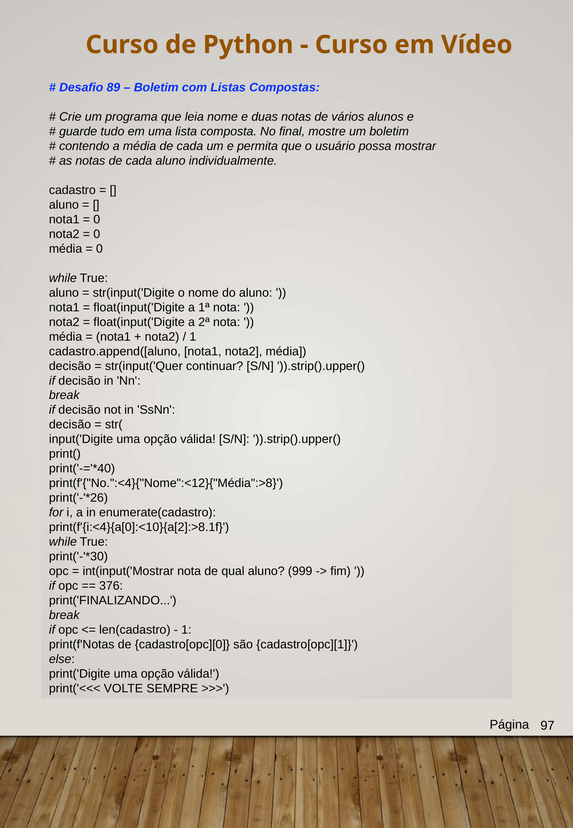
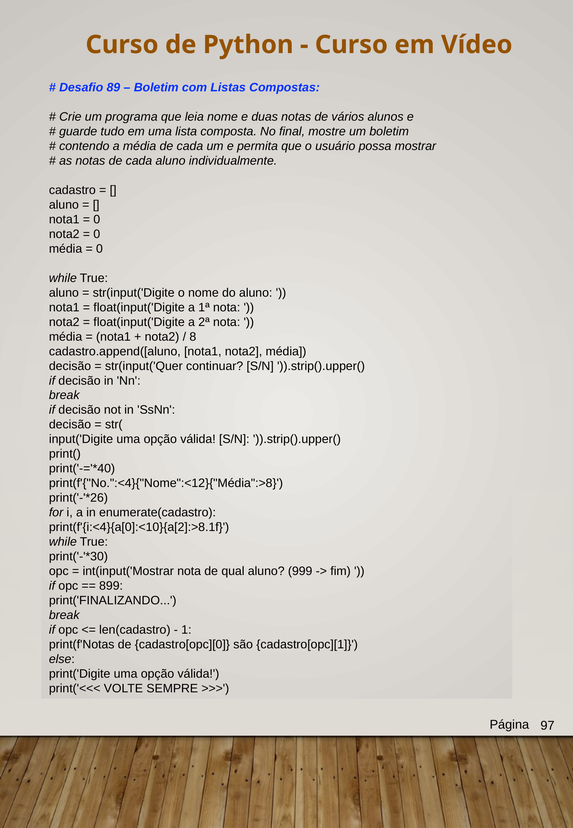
1 at (193, 337): 1 -> 8
376: 376 -> 899
